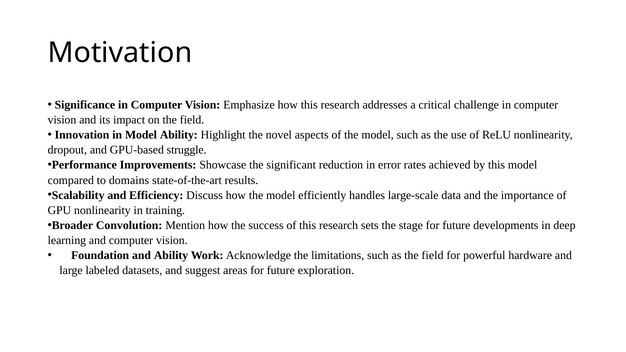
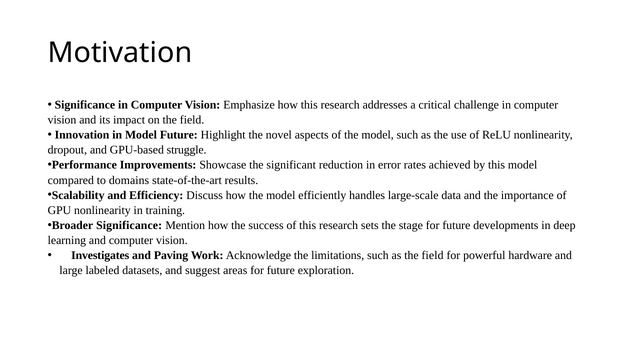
Model Ability: Ability -> Future
Broader Convolution: Convolution -> Significance
Foundation: Foundation -> Investigates
and Ability: Ability -> Paving
